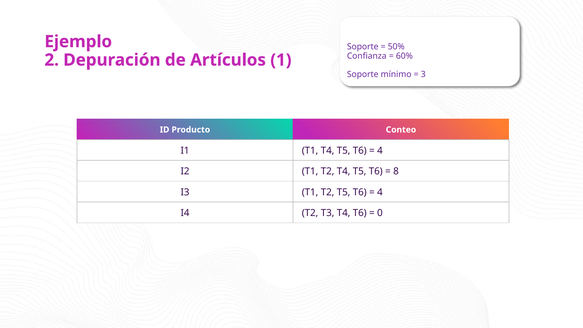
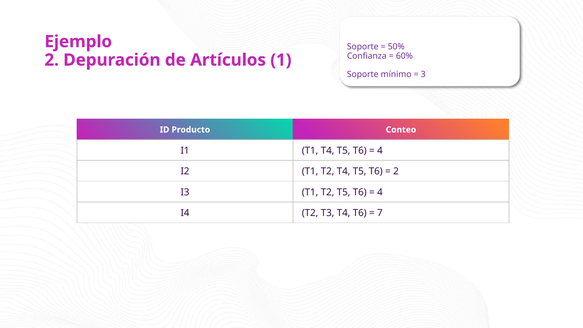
8 at (396, 171): 8 -> 2
0: 0 -> 7
